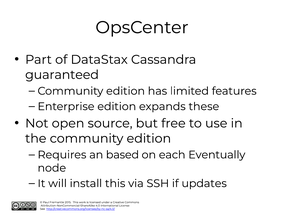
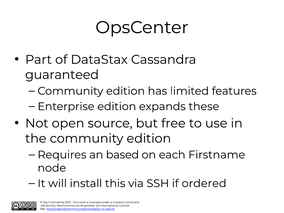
Eventually: Eventually -> Firstname
updates: updates -> ordered
